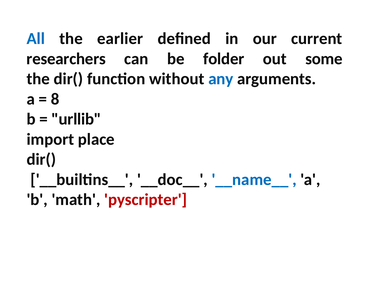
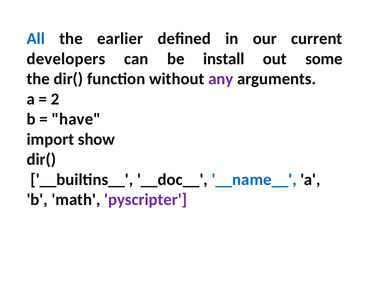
researchers: researchers -> developers
folder: folder -> install
any colour: blue -> purple
8: 8 -> 2
urllib: urllib -> have
place: place -> show
pyscripter colour: red -> purple
